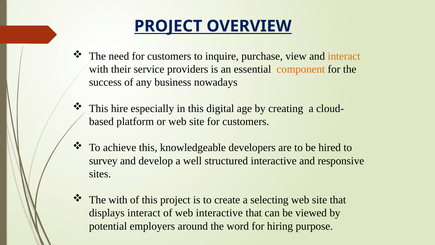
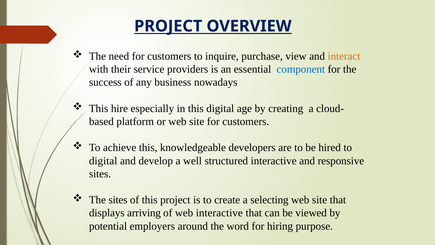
component colour: orange -> blue
survey at (103, 161): survey -> digital
The with: with -> sites
displays interact: interact -> arriving
